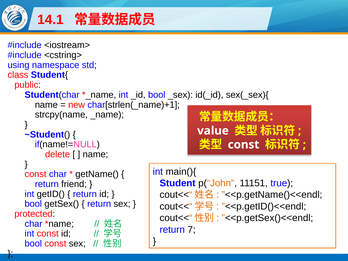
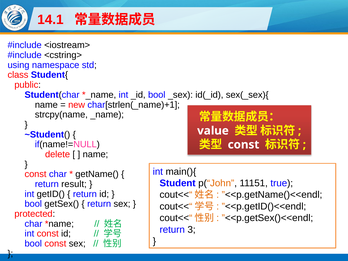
friend: friend -> result
7: 7 -> 3
